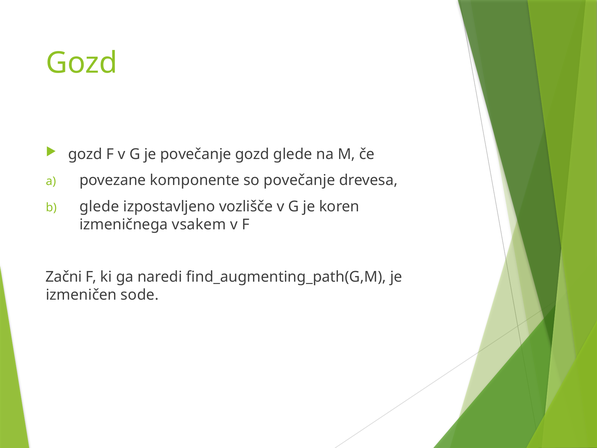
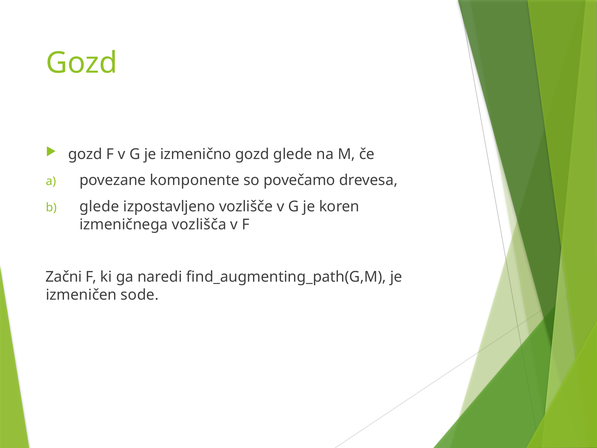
je povečanje: povečanje -> izmenično
so povečanje: povečanje -> povečamo
vsakem: vsakem -> vozlišča
